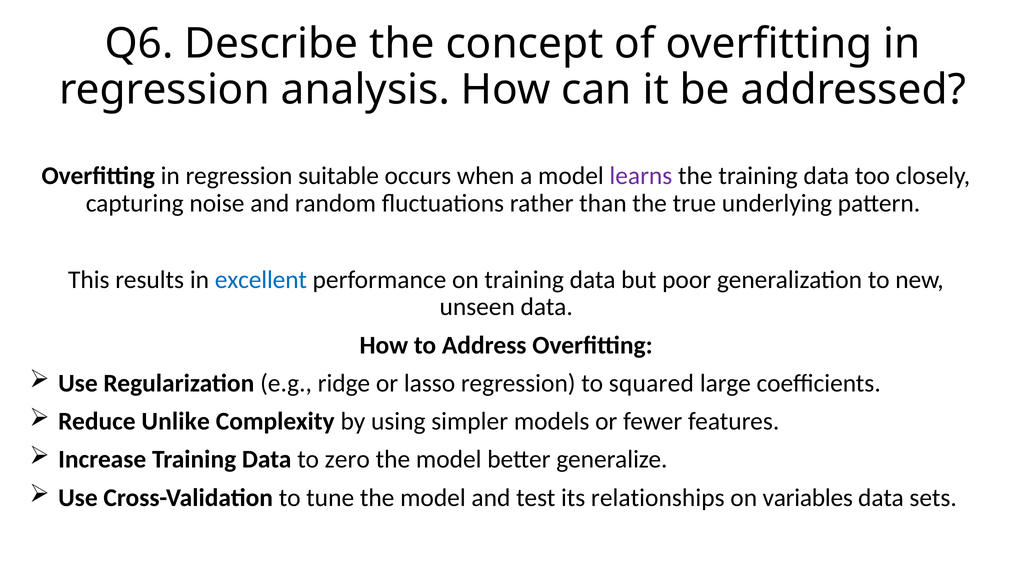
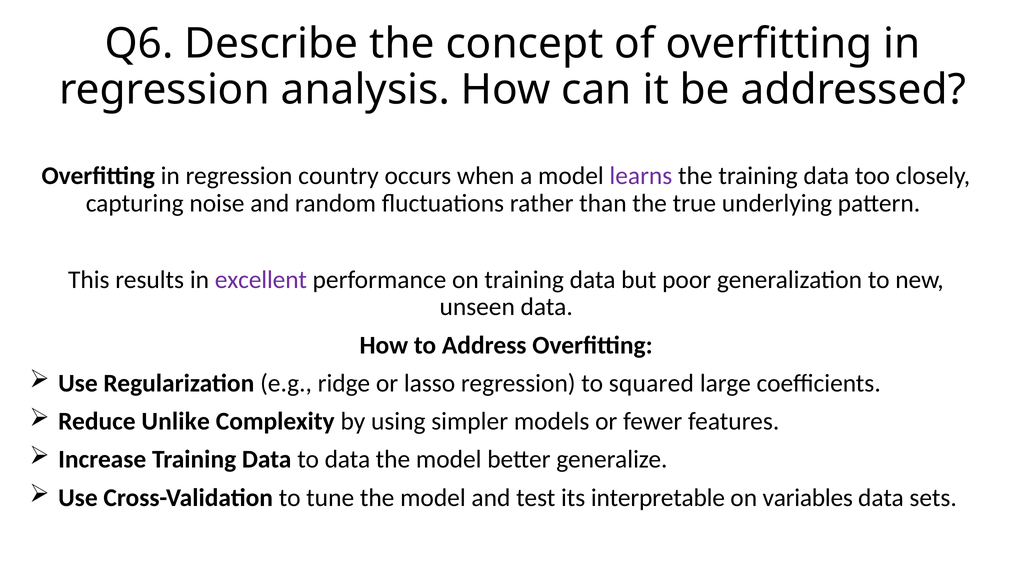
suitable: suitable -> country
excellent colour: blue -> purple
to zero: zero -> data
relationships: relationships -> interpretable
